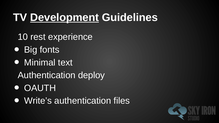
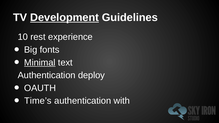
Minimal underline: none -> present
Write’s: Write’s -> Time’s
files: files -> with
